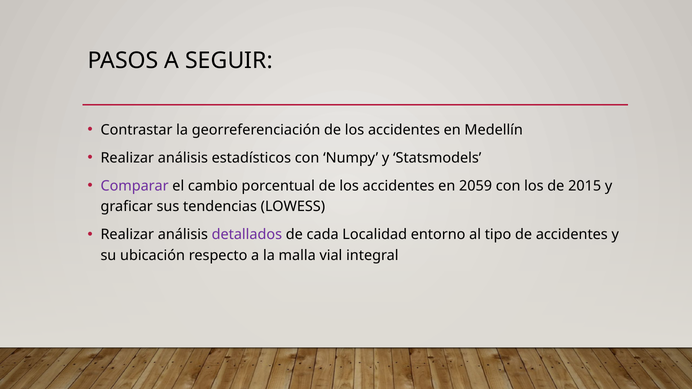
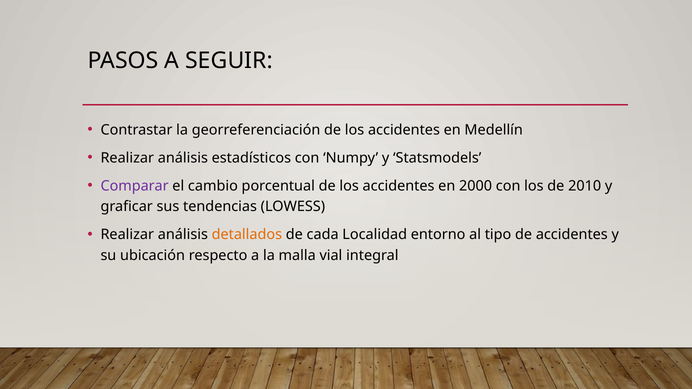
2059: 2059 -> 2000
2015: 2015 -> 2010
detallados colour: purple -> orange
